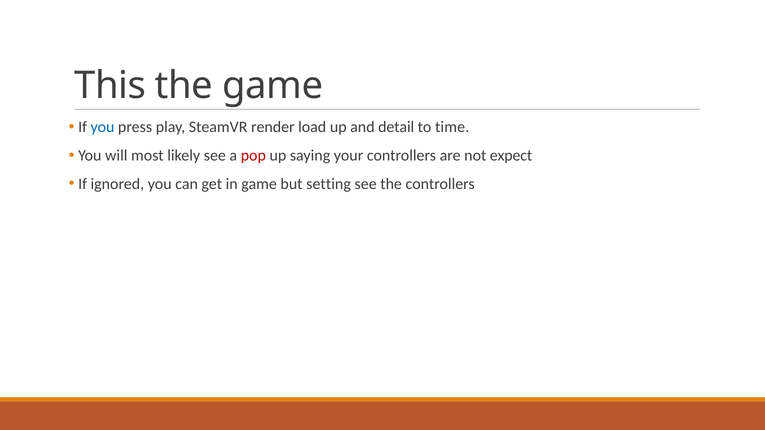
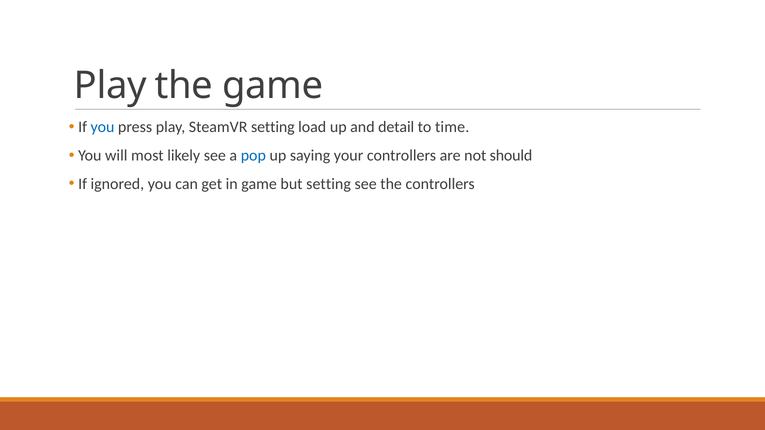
This at (110, 86): This -> Play
SteamVR render: render -> setting
pop colour: red -> blue
expect: expect -> should
